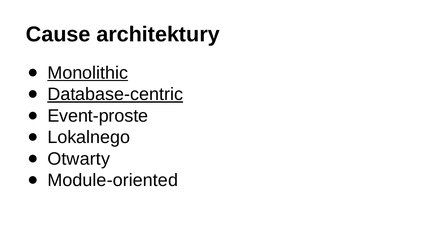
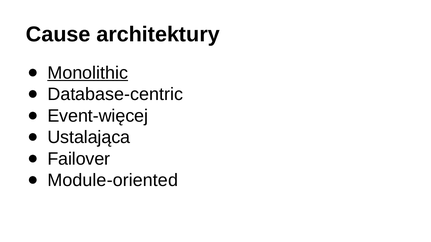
Database-centric underline: present -> none
Event-proste: Event-proste -> Event-więcej
Lokalnego: Lokalnego -> Ustalająca
Otwarty: Otwarty -> Failover
